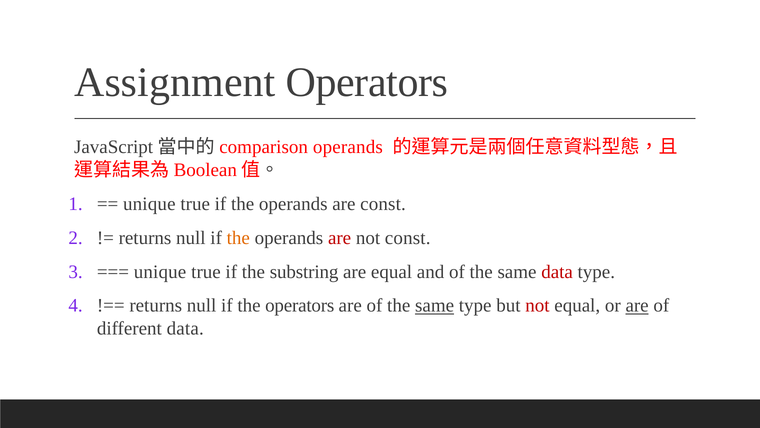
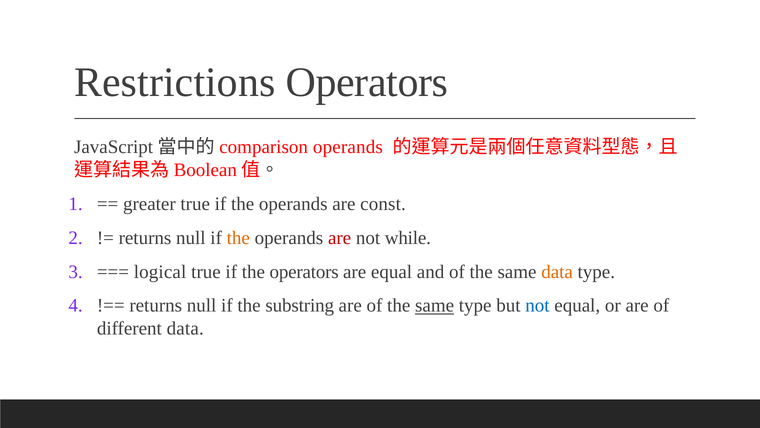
Assignment: Assignment -> Restrictions
unique at (149, 204): unique -> greater
not const: const -> while
unique at (160, 271): unique -> logical
the substring: substring -> operators
data at (557, 271) colour: red -> orange
the operators: operators -> substring
not at (537, 305) colour: red -> blue
are at (637, 305) underline: present -> none
